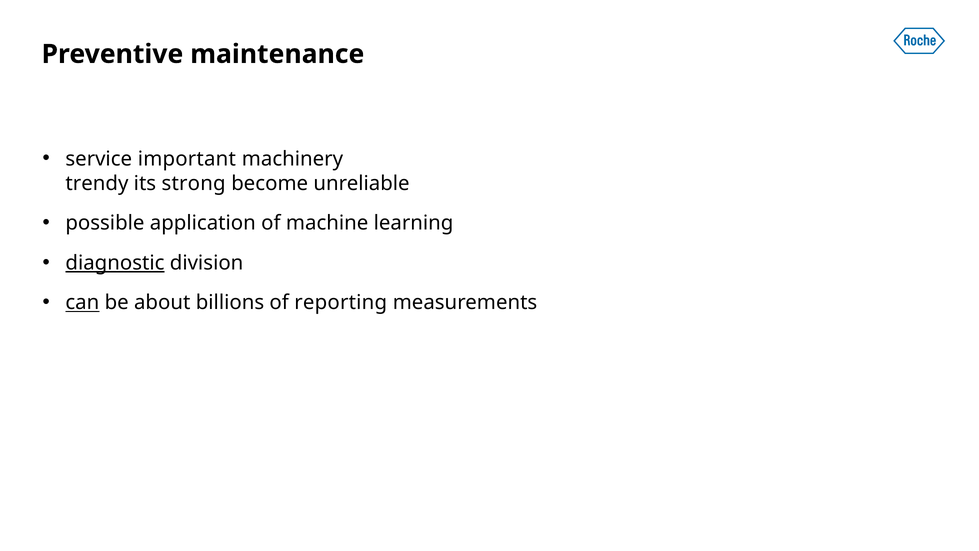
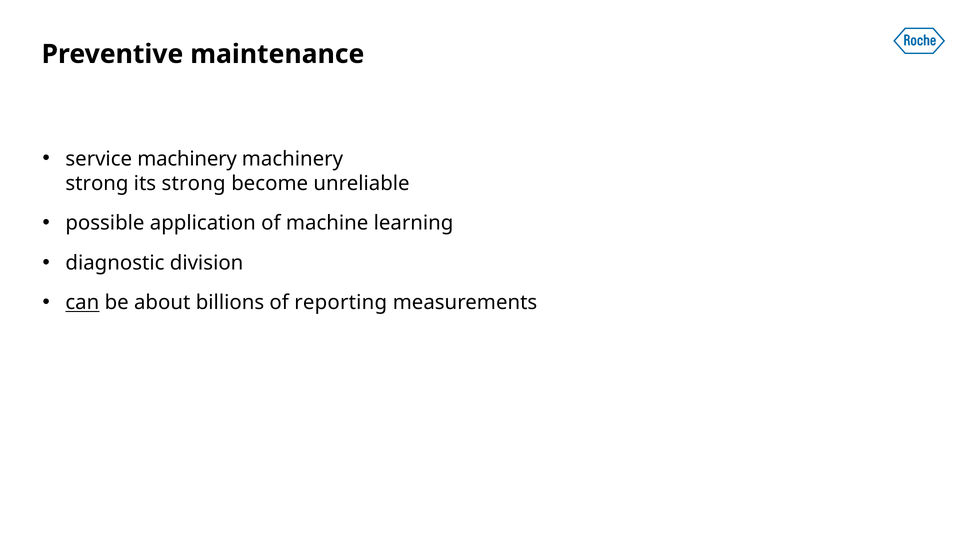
service important: important -> machinery
trendy at (97, 183): trendy -> strong
diagnostic underline: present -> none
